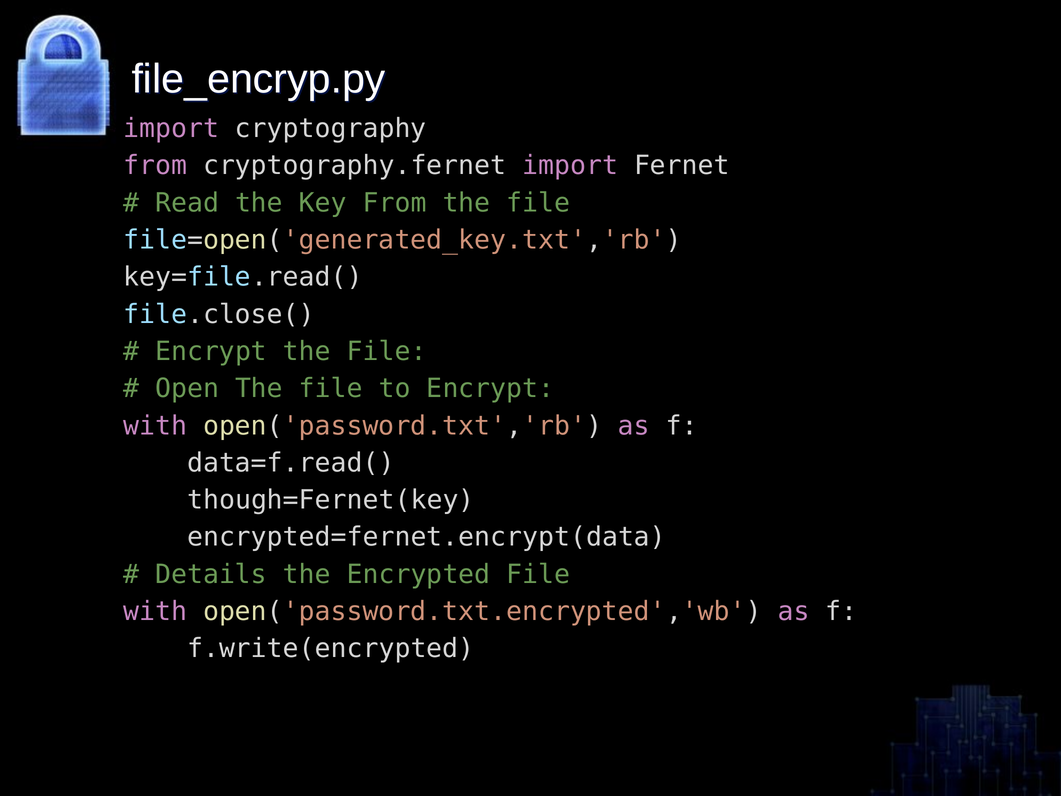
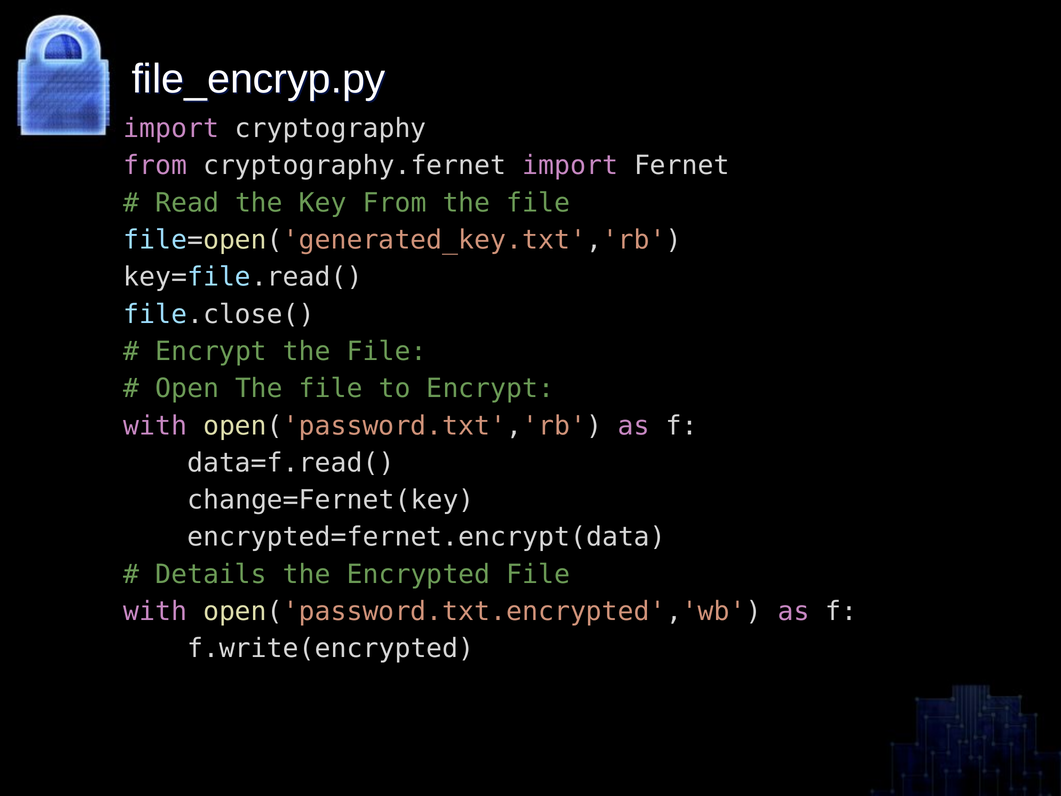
though=Fernet(key: though=Fernet(key -> change=Fernet(key
